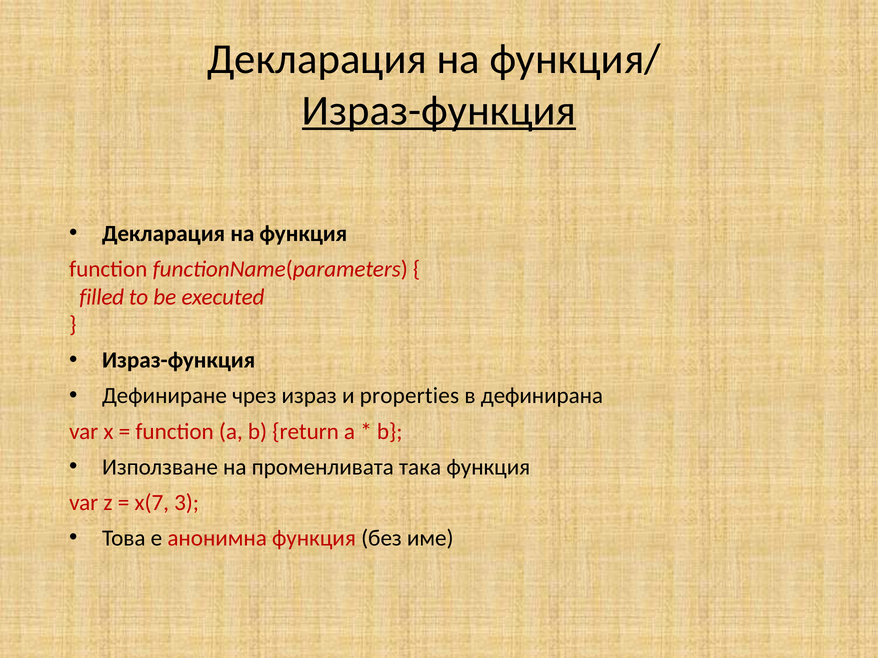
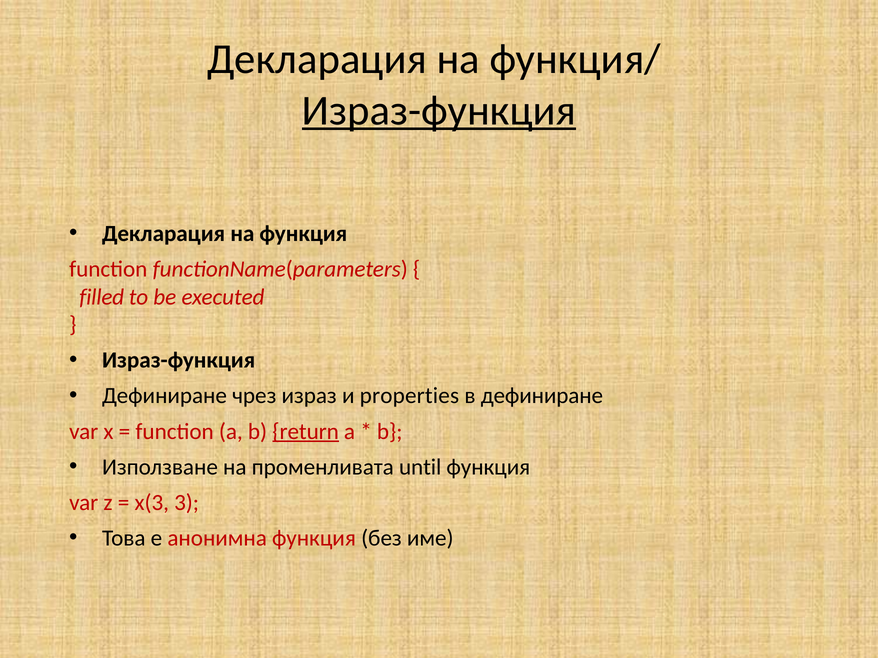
в дефинирана: дефинирана -> дефиниране
return underline: none -> present
така: така -> until
x(7: x(7 -> x(3
